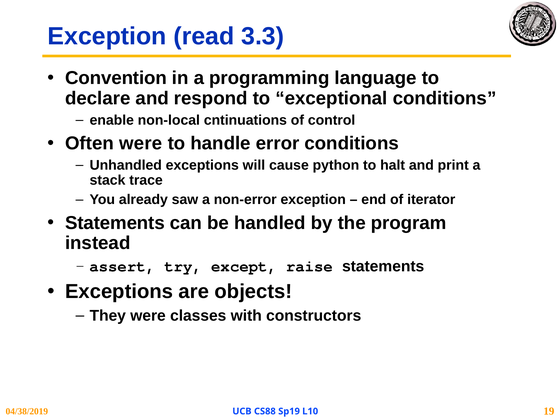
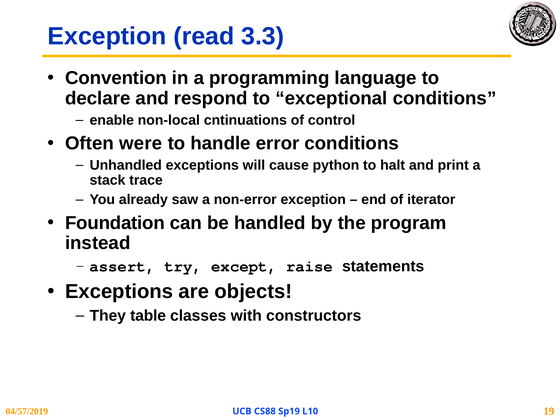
Statements at (115, 223): Statements -> Foundation
They were: were -> table
04/38/2019: 04/38/2019 -> 04/57/2019
